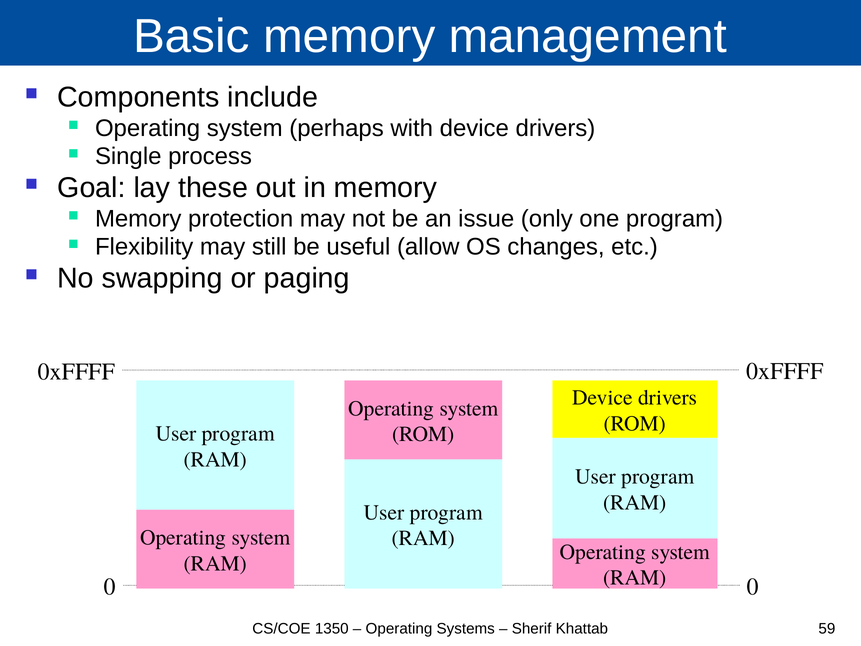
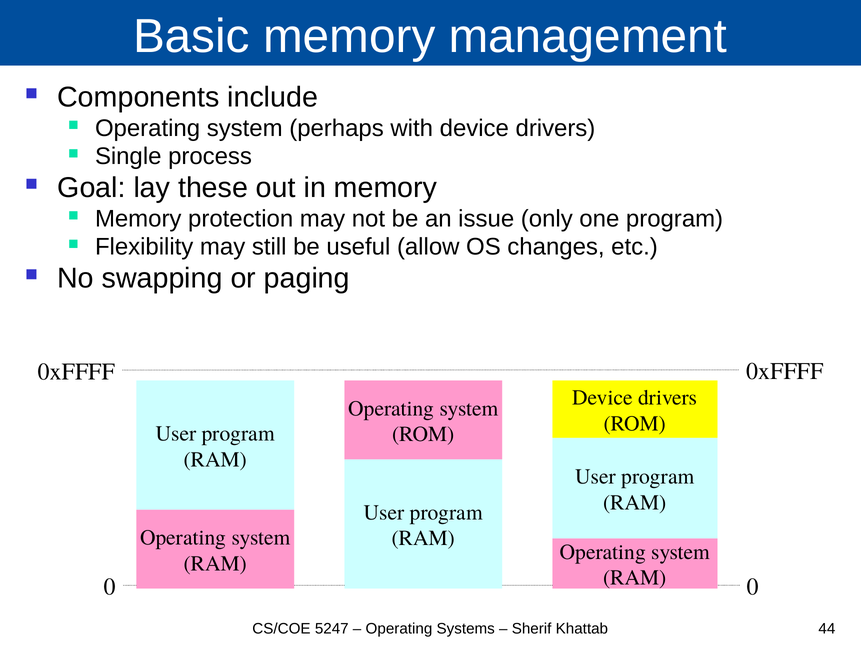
1350: 1350 -> 5247
59: 59 -> 44
